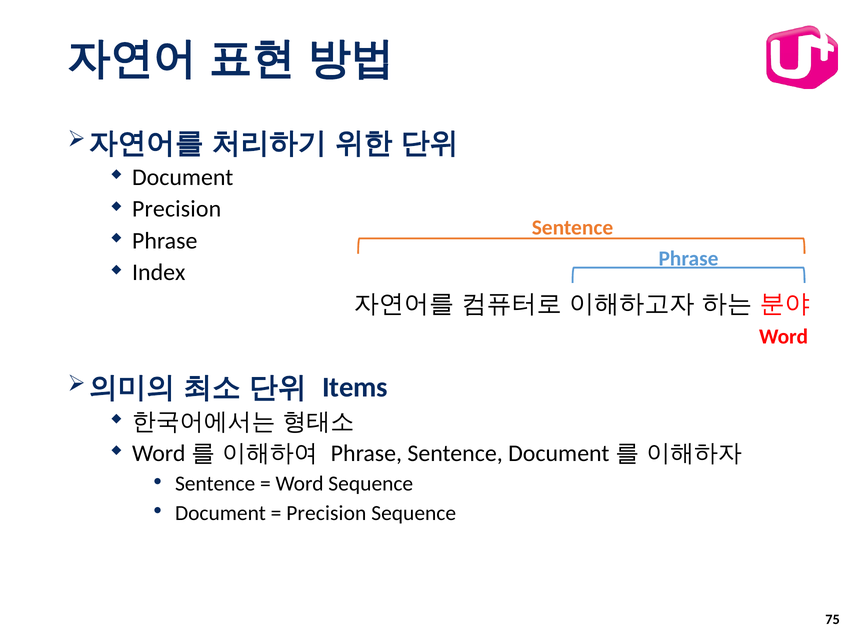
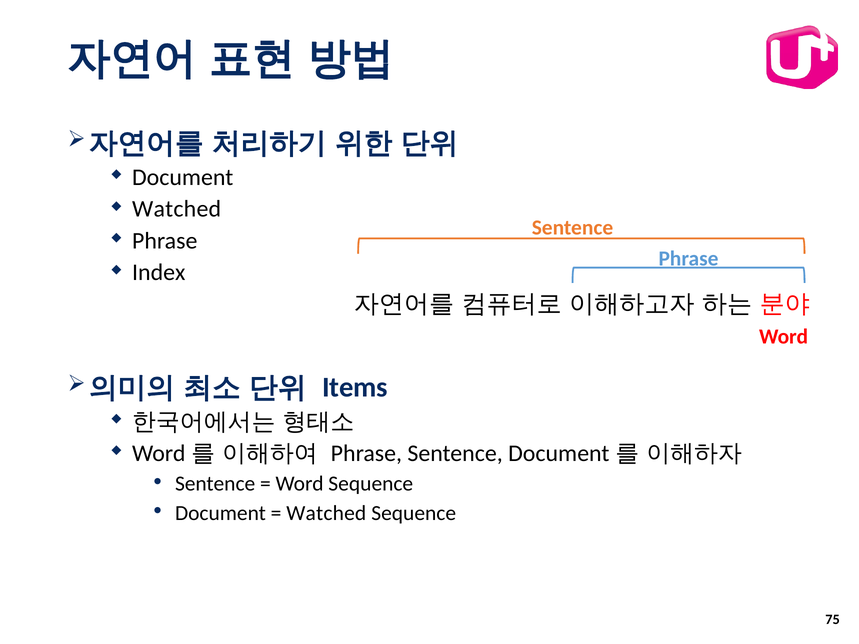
Precision at (177, 209): Precision -> Watched
Precision at (326, 513): Precision -> Watched
